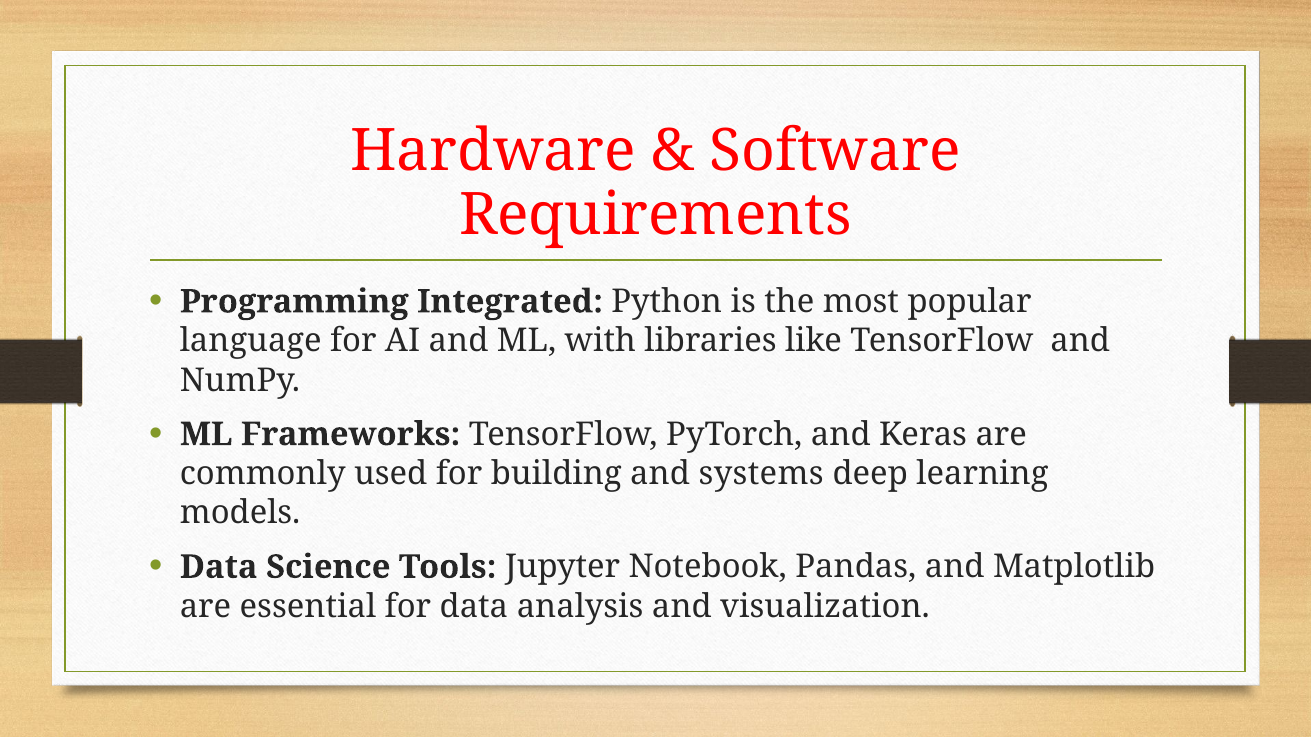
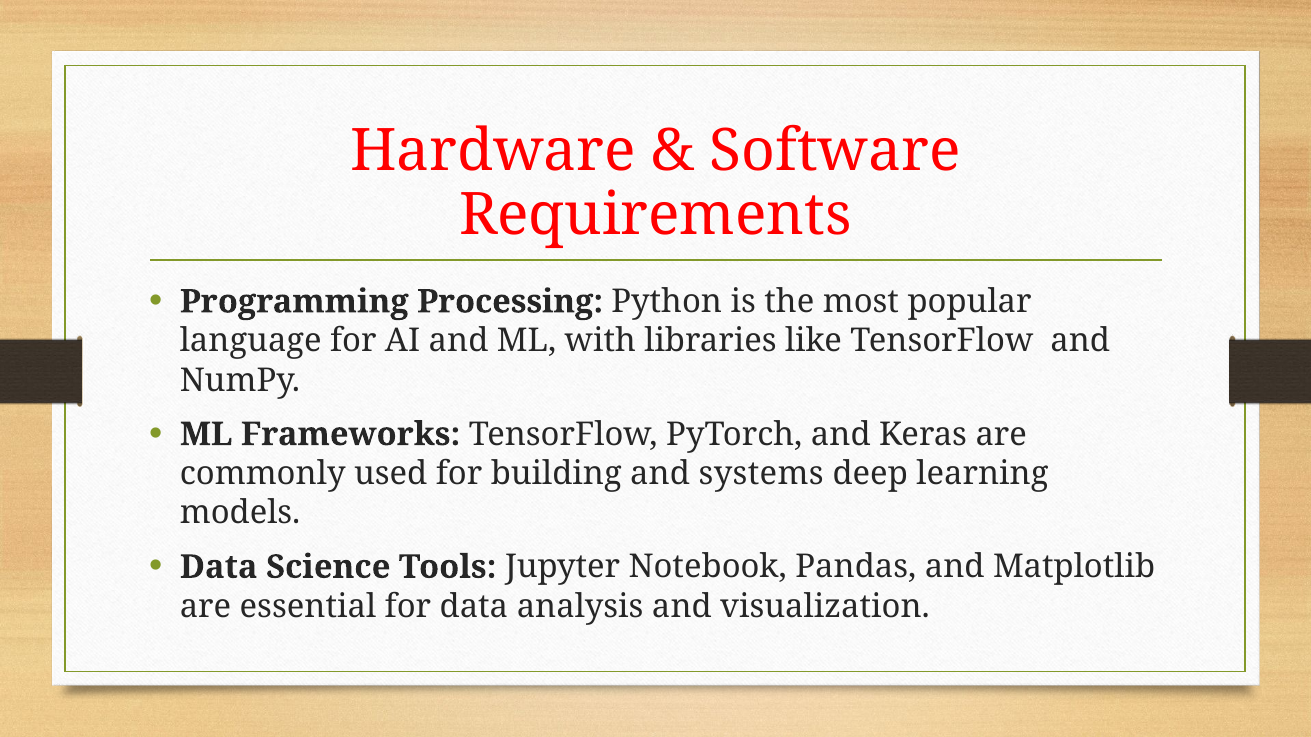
Integrated: Integrated -> Processing
